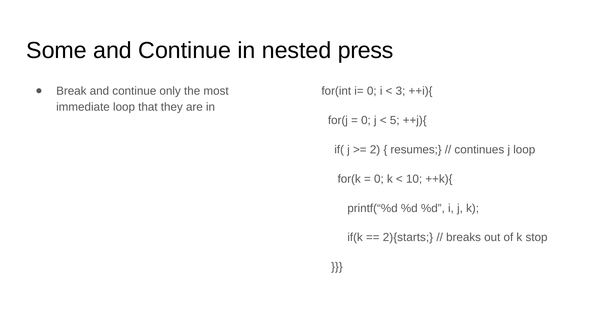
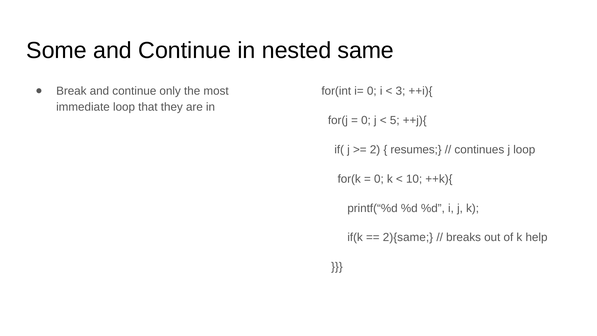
press: press -> same
2){starts: 2){starts -> 2){same
stop: stop -> help
